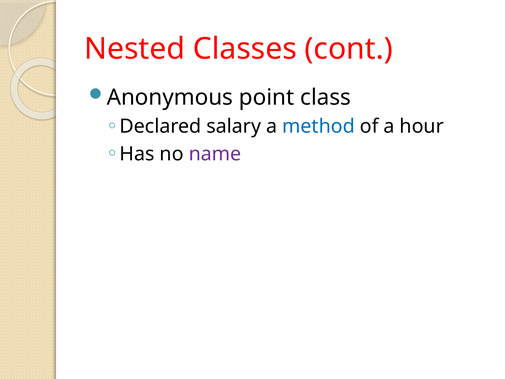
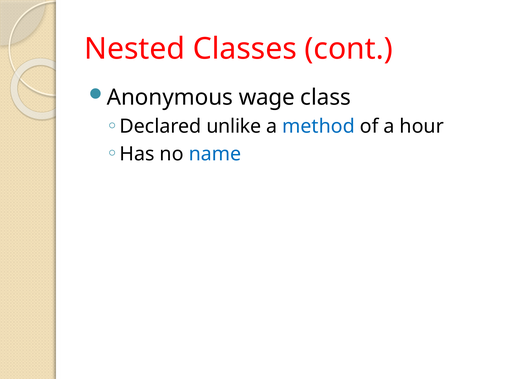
point: point -> wage
salary: salary -> unlike
name colour: purple -> blue
